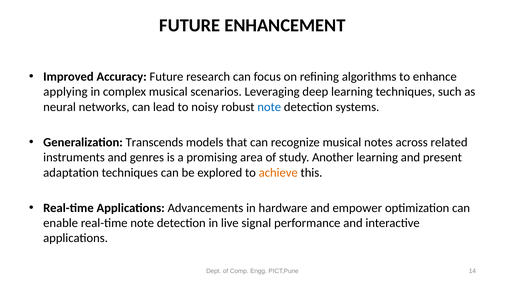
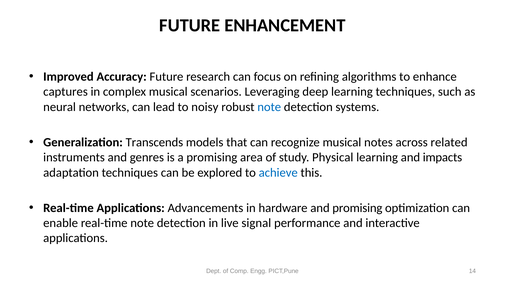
applying: applying -> captures
Another: Another -> Physical
present: present -> impacts
achieve colour: orange -> blue
and empower: empower -> promising
